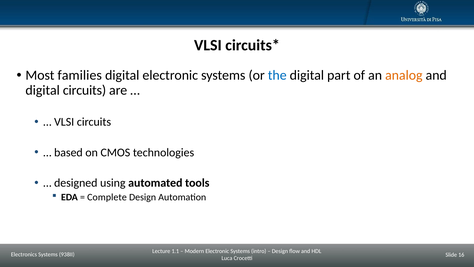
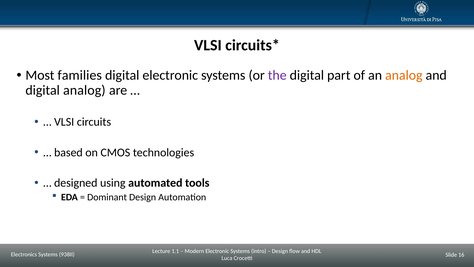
the colour: blue -> purple
digital circuits: circuits -> analog
Complete: Complete -> Dominant
